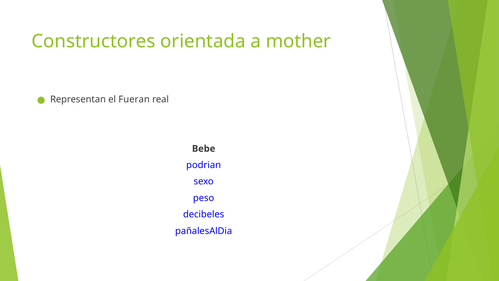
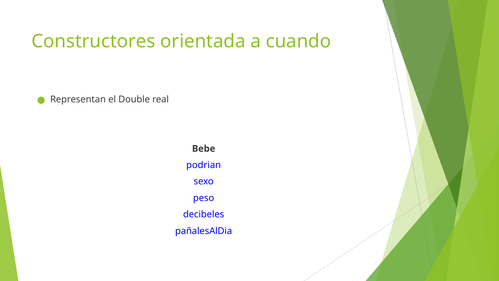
mother: mother -> cuando
Fueran: Fueran -> Double
